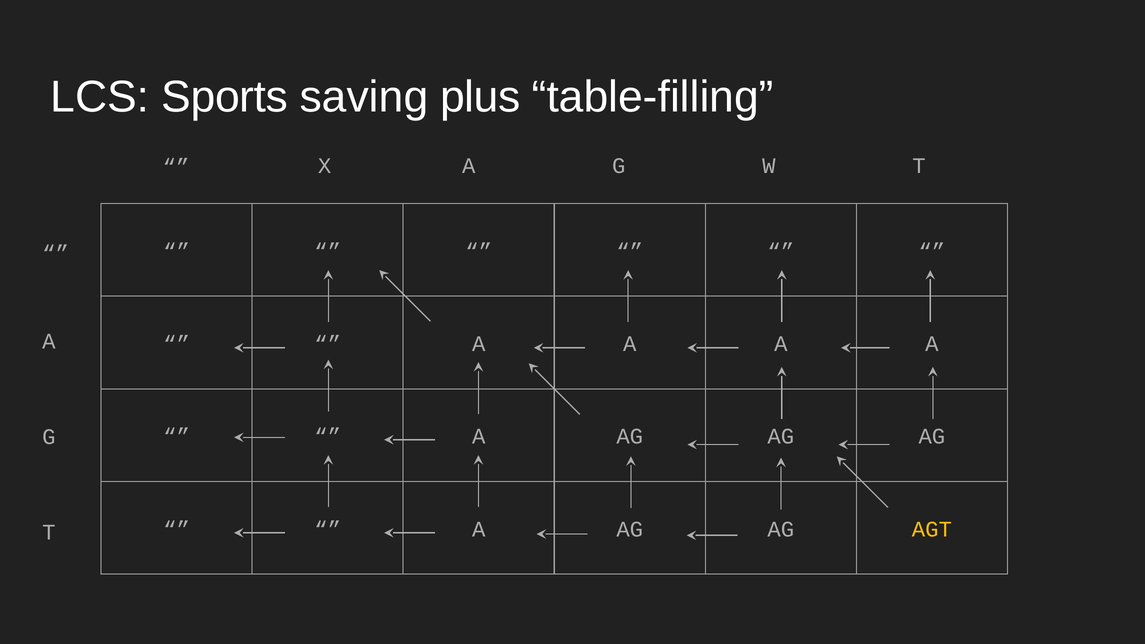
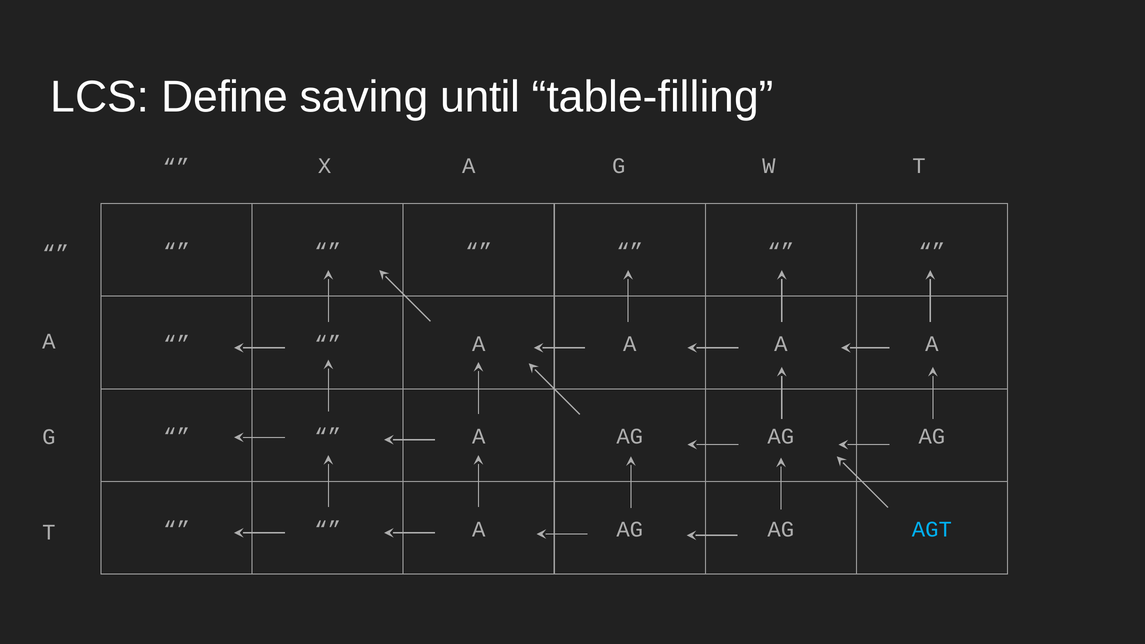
Sports: Sports -> Define
plus: plus -> until
AGT colour: yellow -> light blue
